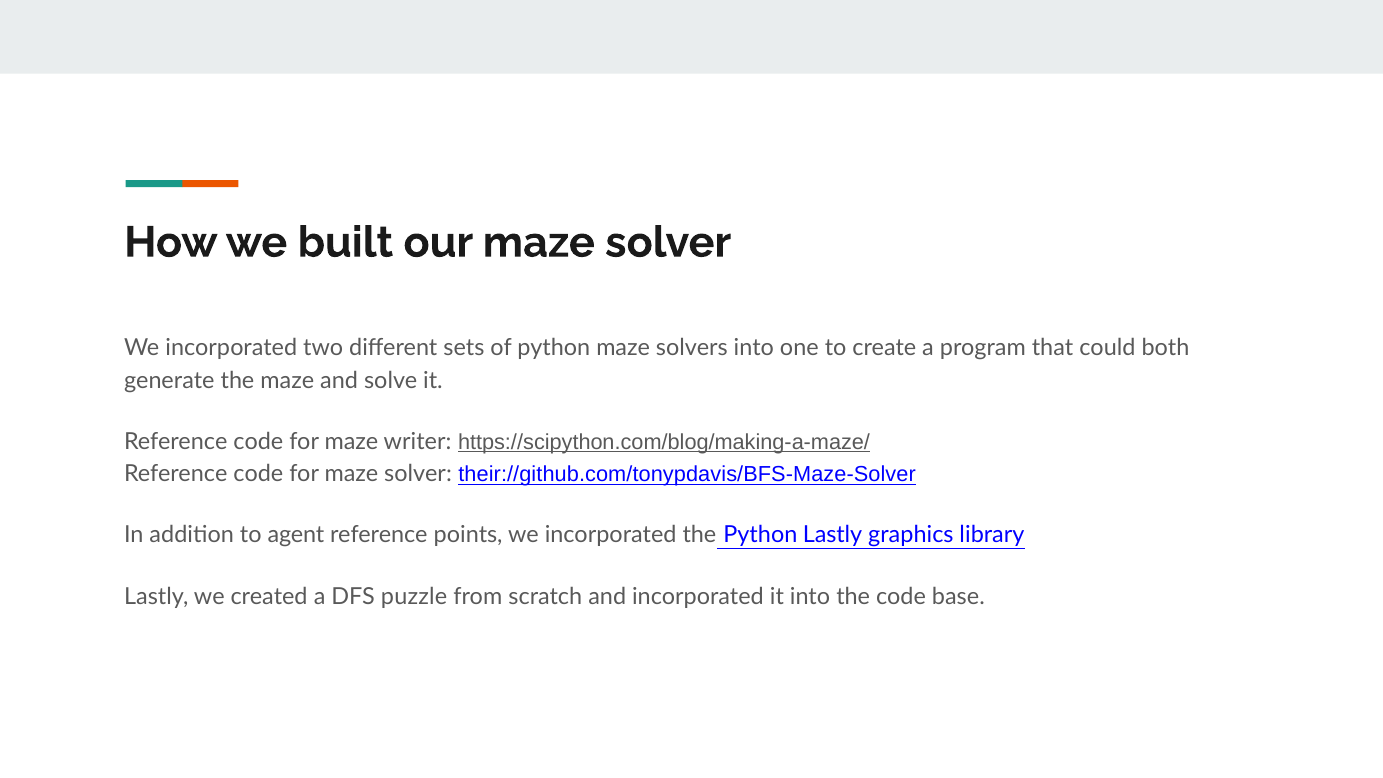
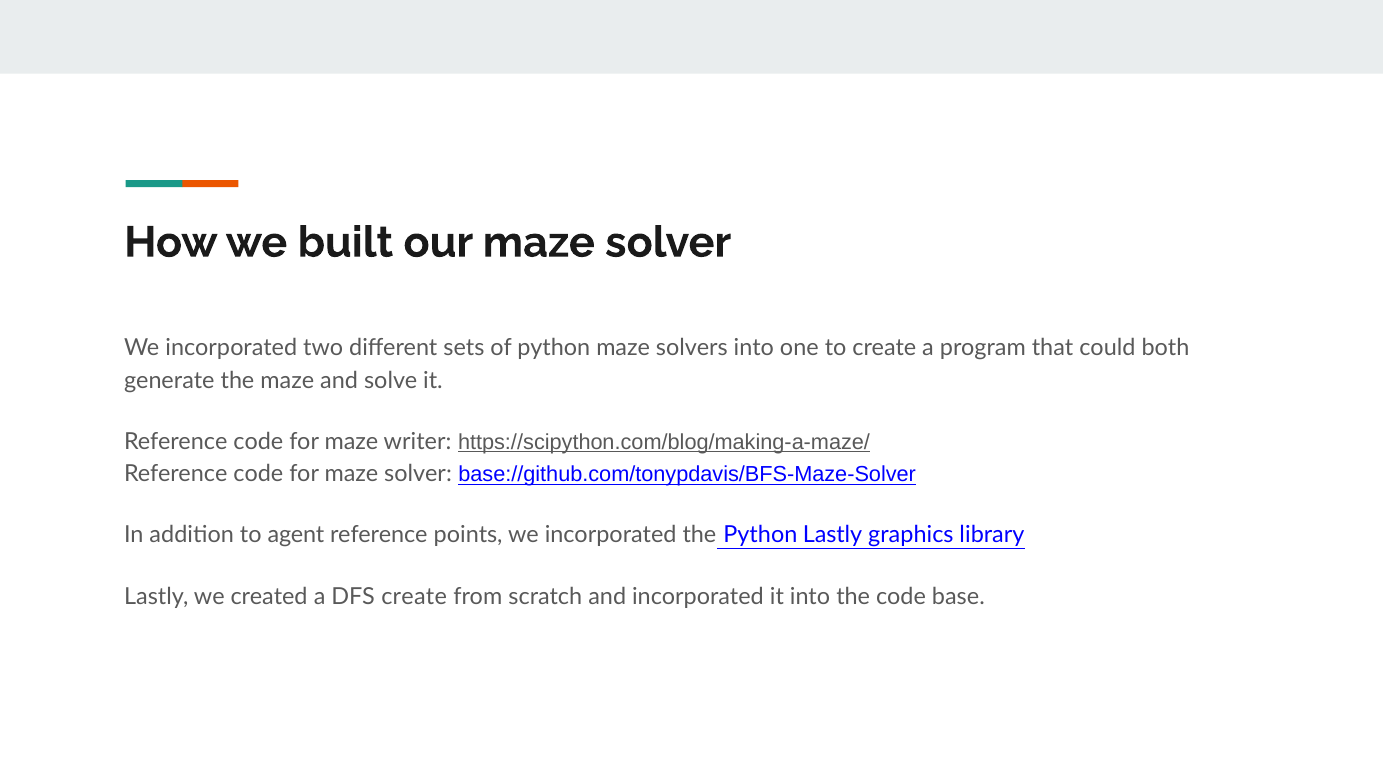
their://github.com/tonypdavis/BFS-Maze-Solver: their://github.com/tonypdavis/BFS-Maze-Solver -> base://github.com/tonypdavis/BFS-Maze-Solver
DFS puzzle: puzzle -> create
